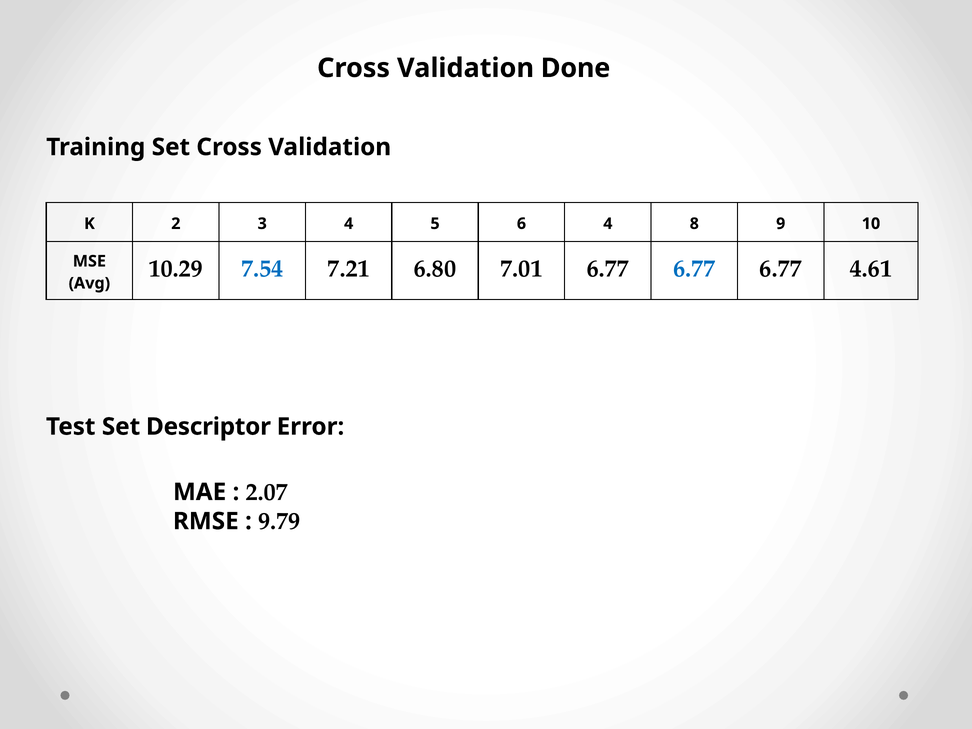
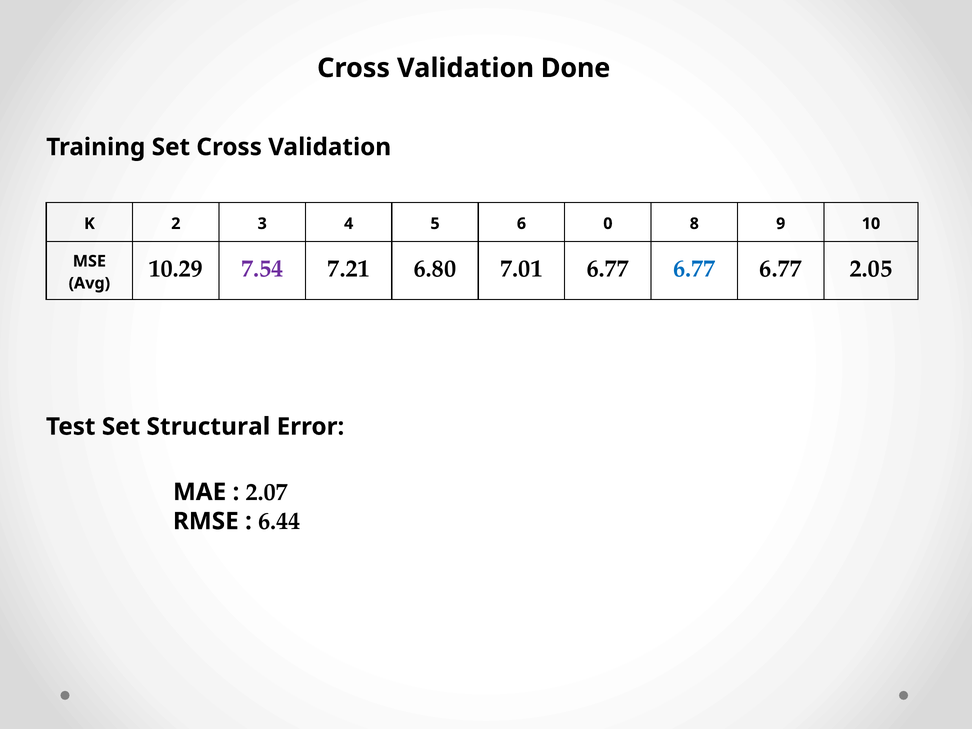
6 4: 4 -> 0
7.54 colour: blue -> purple
4.61: 4.61 -> 2.05
Descriptor: Descriptor -> Structural
9.79: 9.79 -> 6.44
